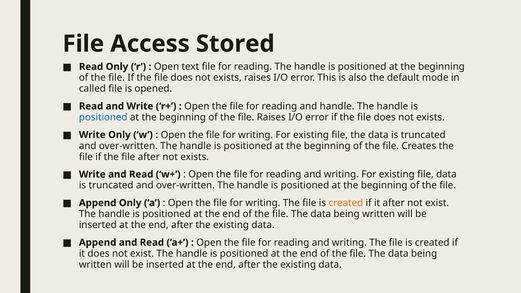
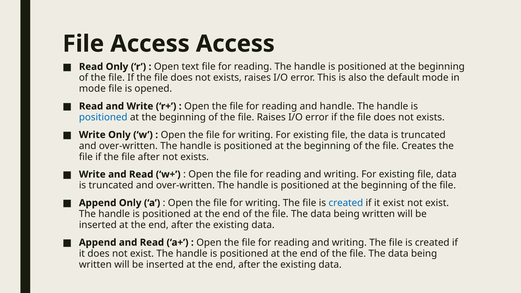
Access Stored: Stored -> Access
called at (92, 89): called -> mode
created at (346, 203) colour: orange -> blue
it after: after -> exist
